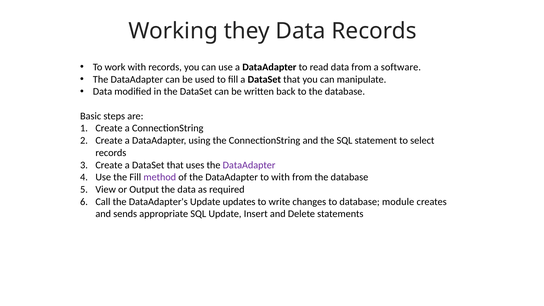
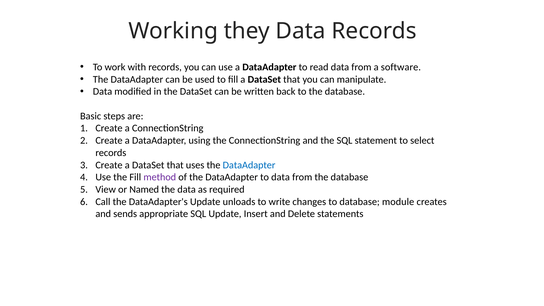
DataAdapter at (249, 165) colour: purple -> blue
to with: with -> data
Output: Output -> Named
updates: updates -> unloads
